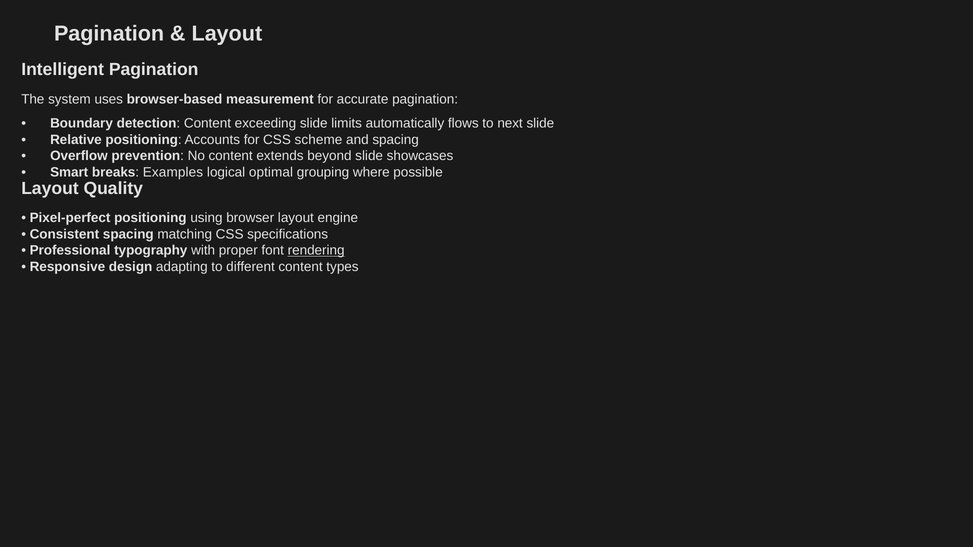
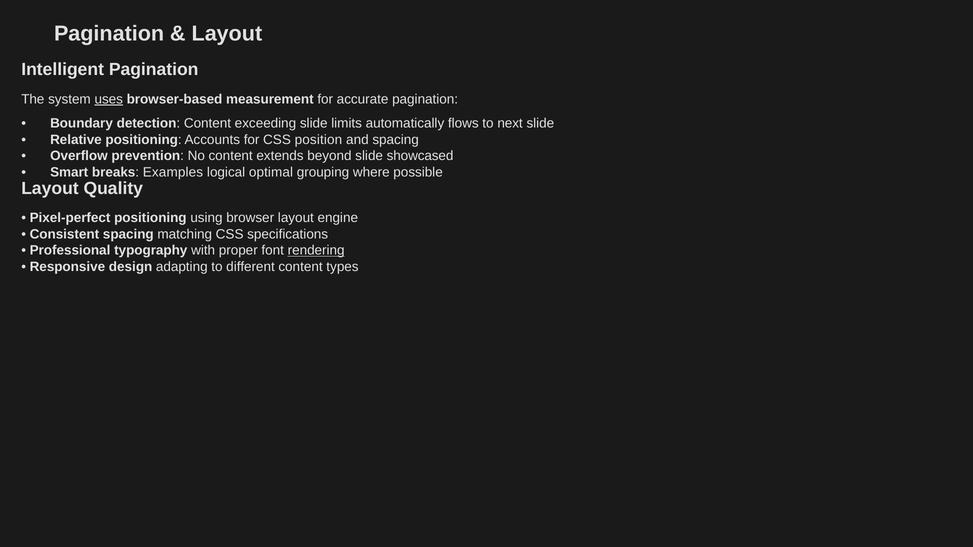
uses underline: none -> present
scheme: scheme -> position
showcases: showcases -> showcased
